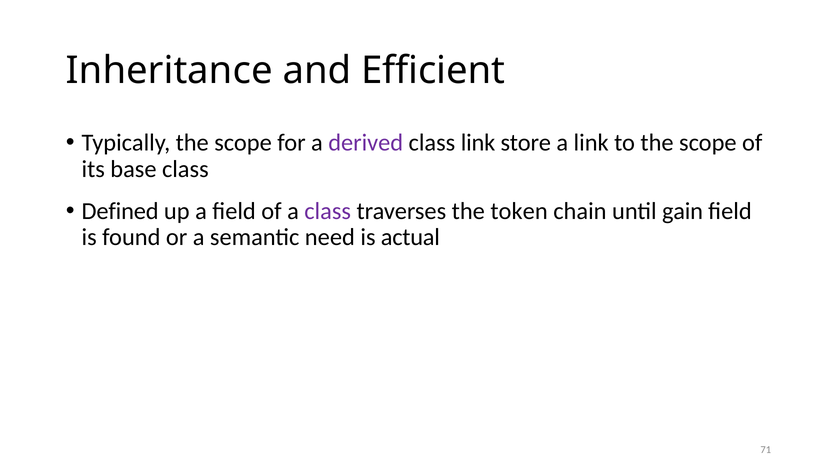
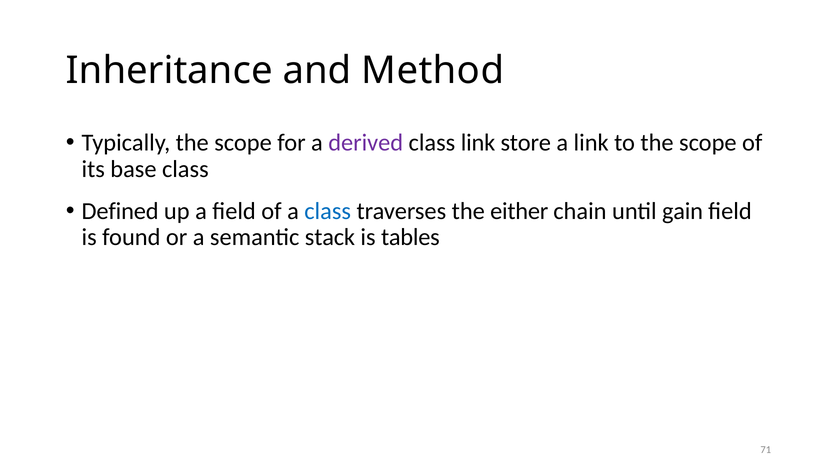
Efficient: Efficient -> Method
class at (328, 211) colour: purple -> blue
token: token -> either
need: need -> stack
actual: actual -> tables
